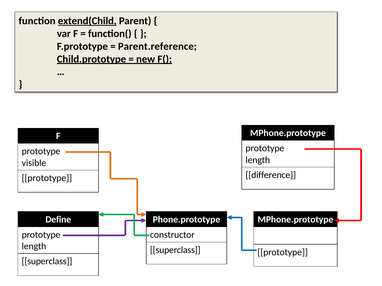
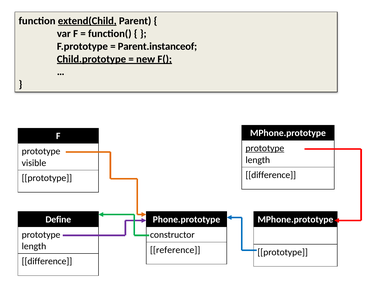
Parent.reference: Parent.reference -> Parent.instanceof
prototype at (265, 148) underline: none -> present
superclass at (175, 250): superclass -> reference
superclass at (47, 262): superclass -> difference
